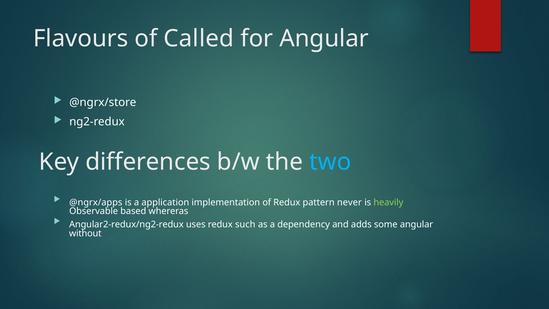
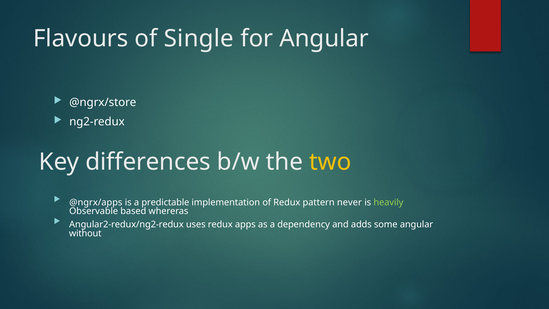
Called: Called -> Single
two colour: light blue -> yellow
application: application -> predictable
such: such -> apps
